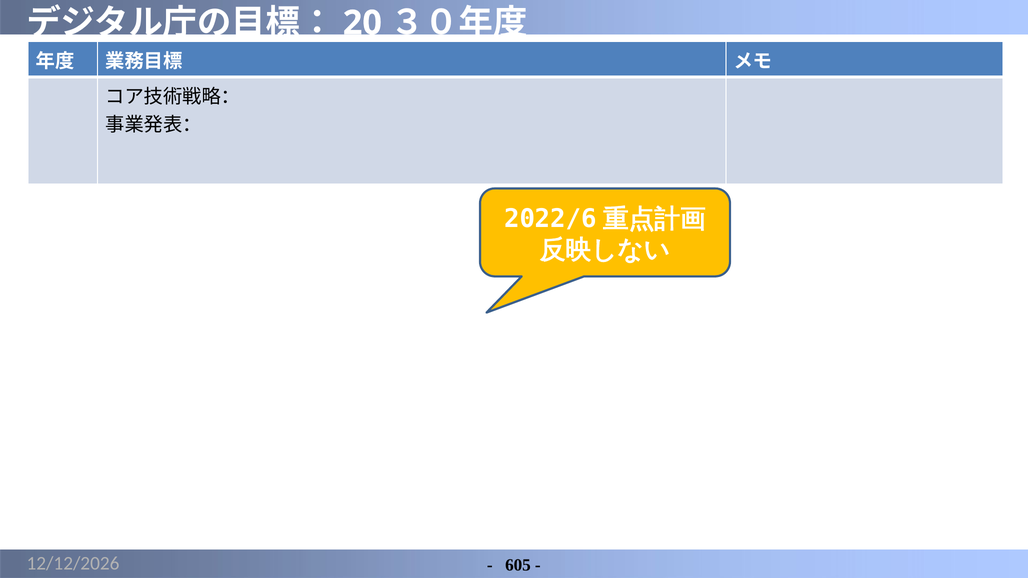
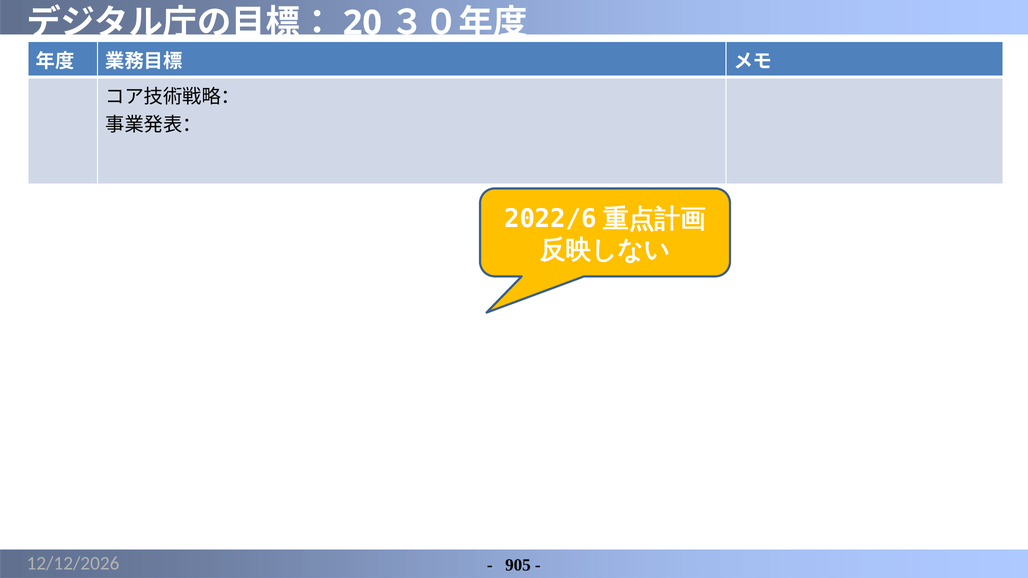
605: 605 -> 905
